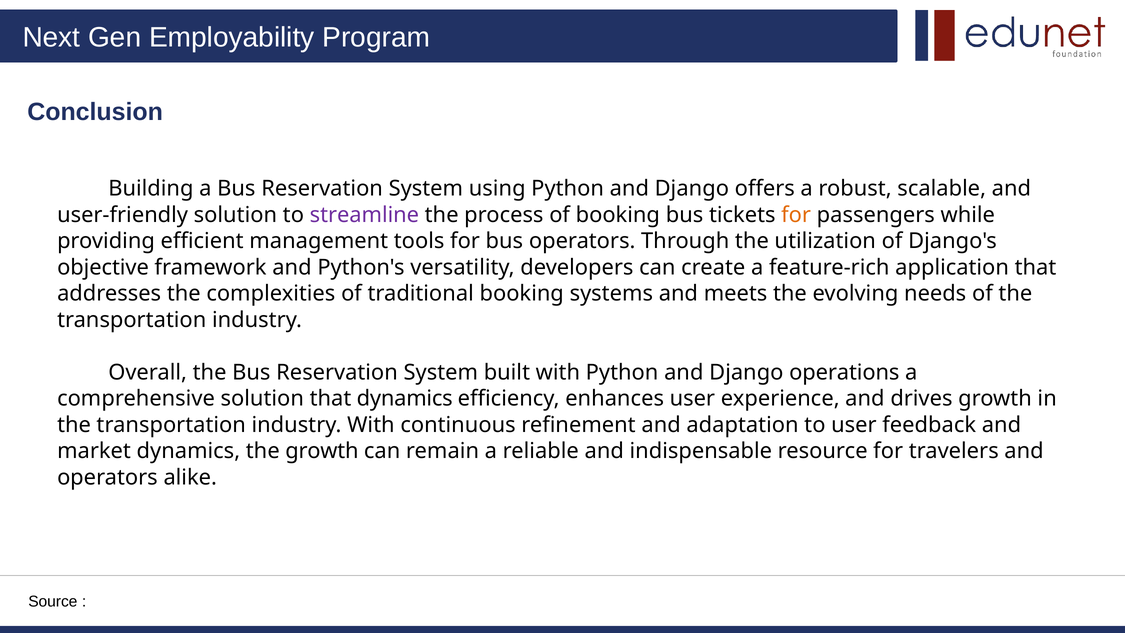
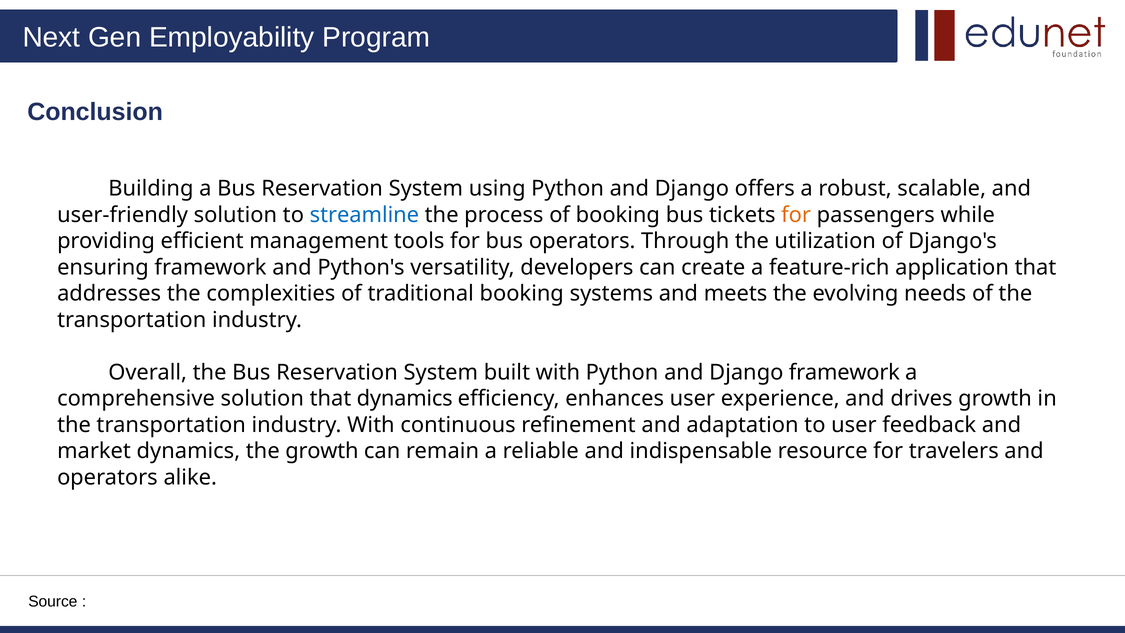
streamline colour: purple -> blue
objective: objective -> ensuring
Django operations: operations -> framework
